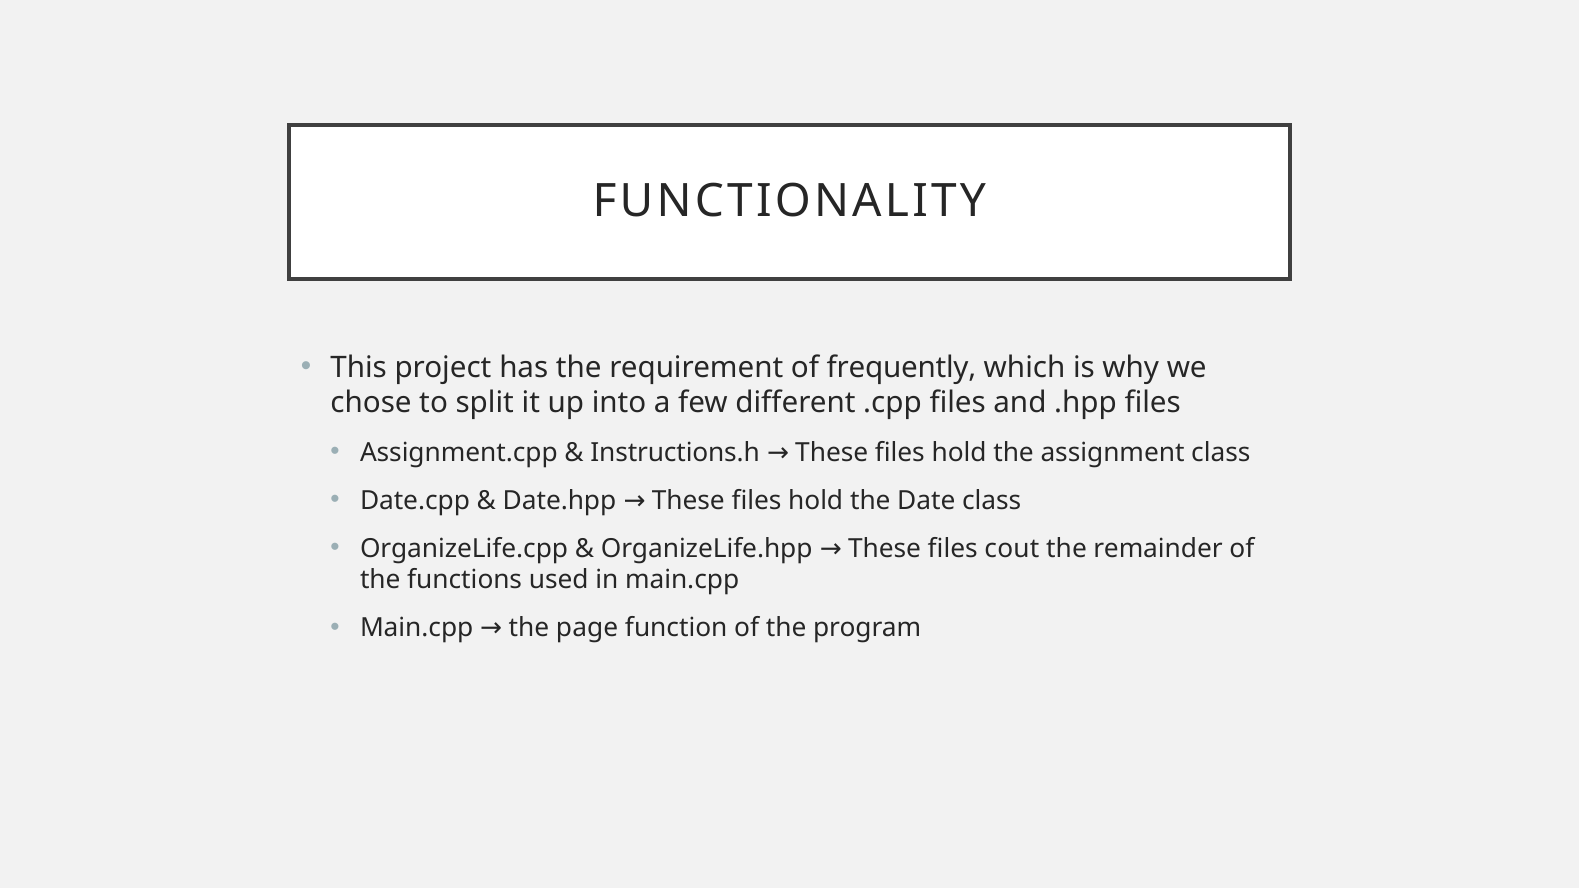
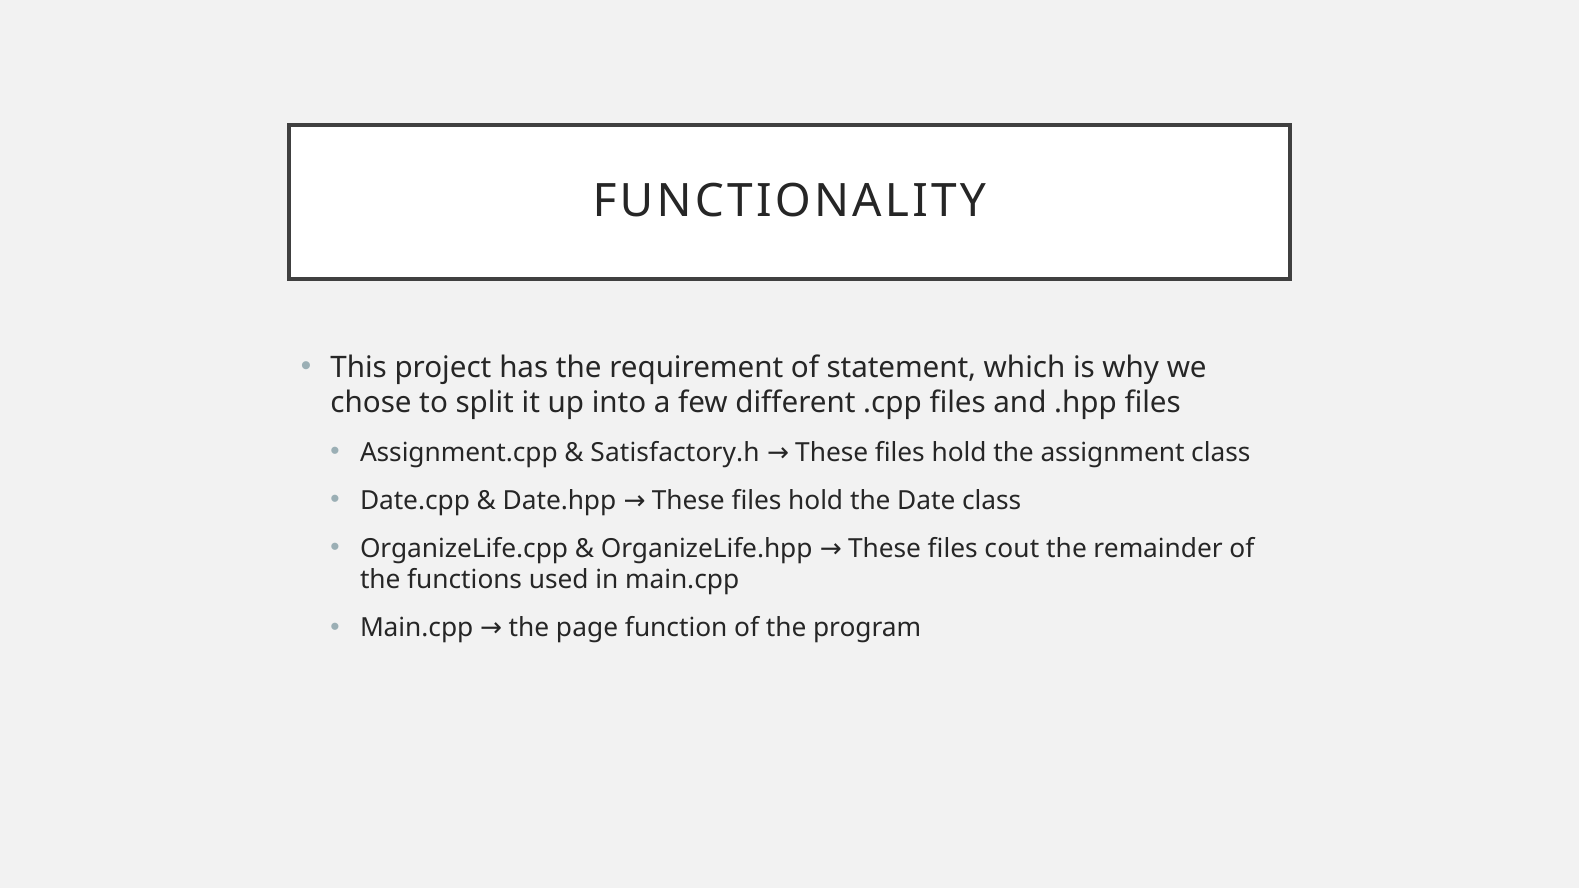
frequently: frequently -> statement
Instructions.h: Instructions.h -> Satisfactory.h
